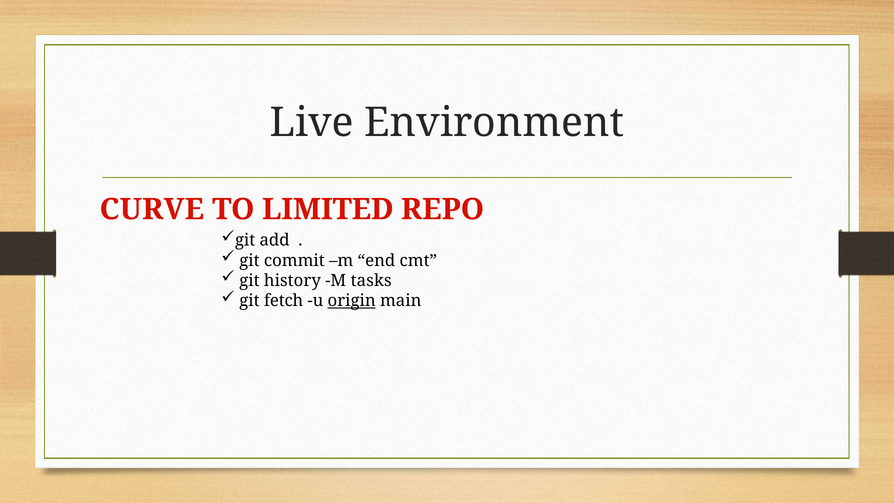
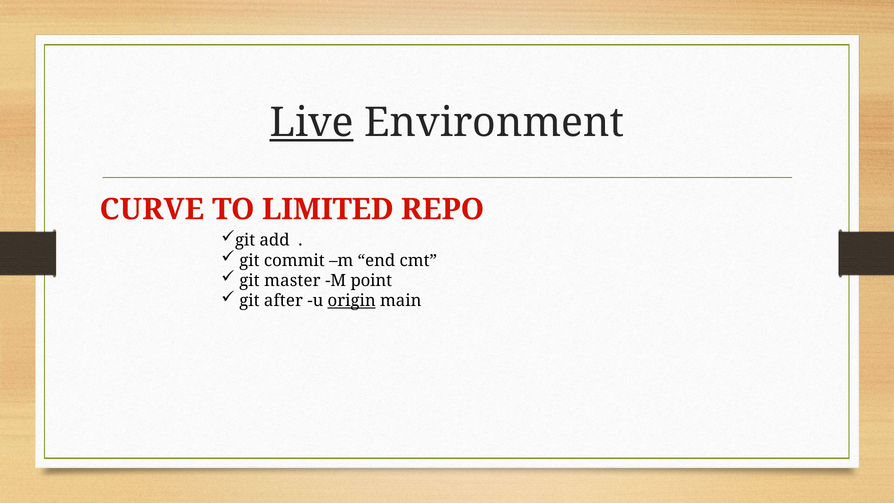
Live underline: none -> present
history: history -> master
tasks: tasks -> point
fetch: fetch -> after
